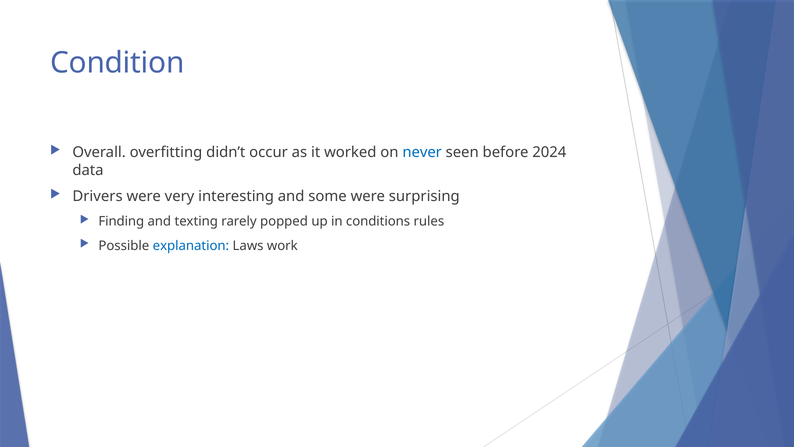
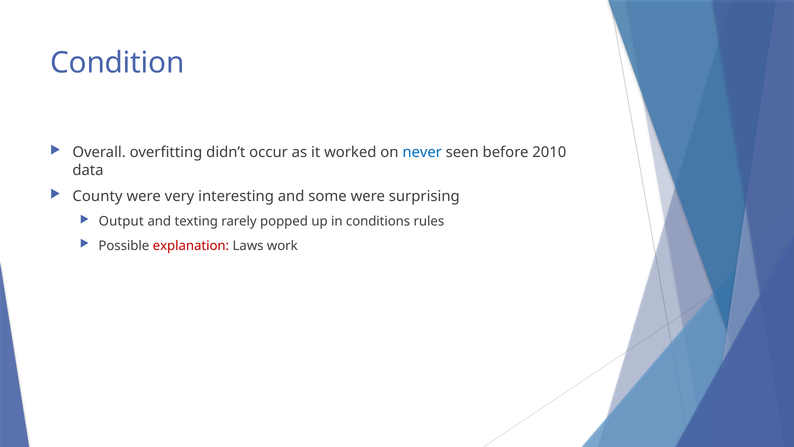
2024: 2024 -> 2010
Drivers: Drivers -> County
Finding: Finding -> Output
explanation colour: blue -> red
